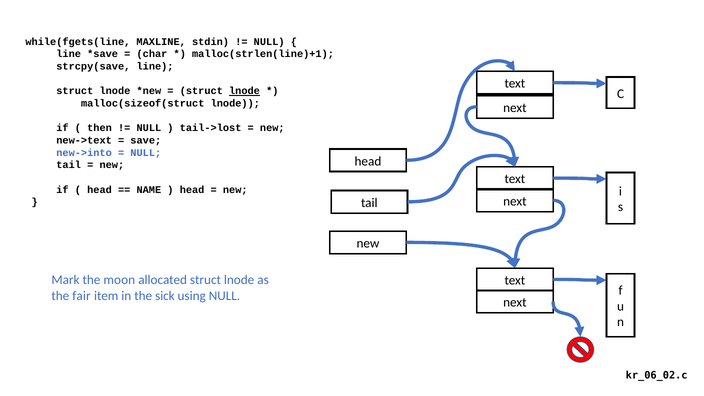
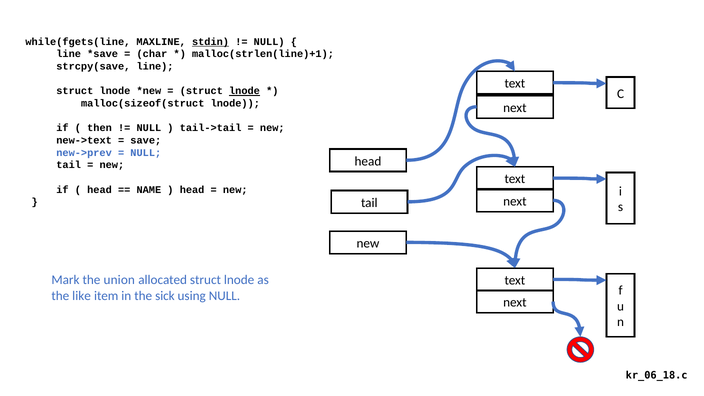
stdin underline: none -> present
tail->lost: tail->lost -> tail->tail
new->into: new->into -> new->prev
moon: moon -> union
fair: fair -> like
kr_06_02.c: kr_06_02.c -> kr_06_18.c
